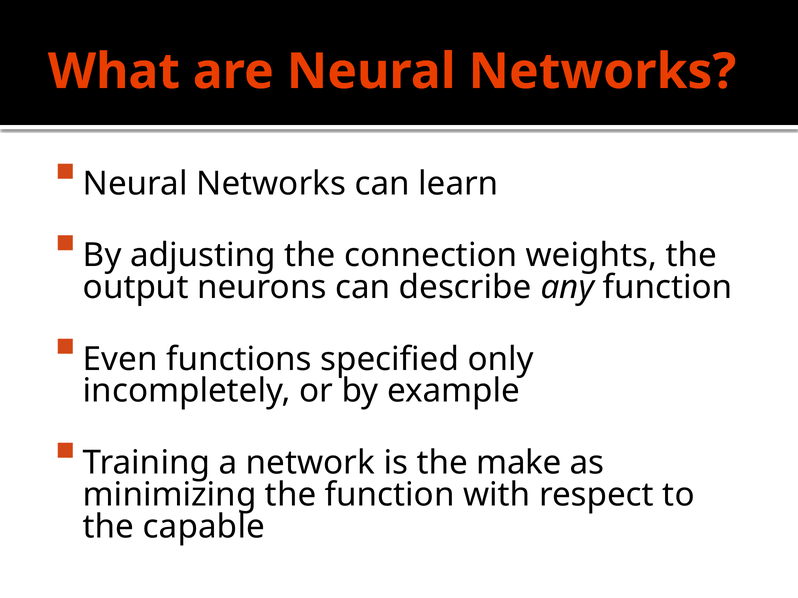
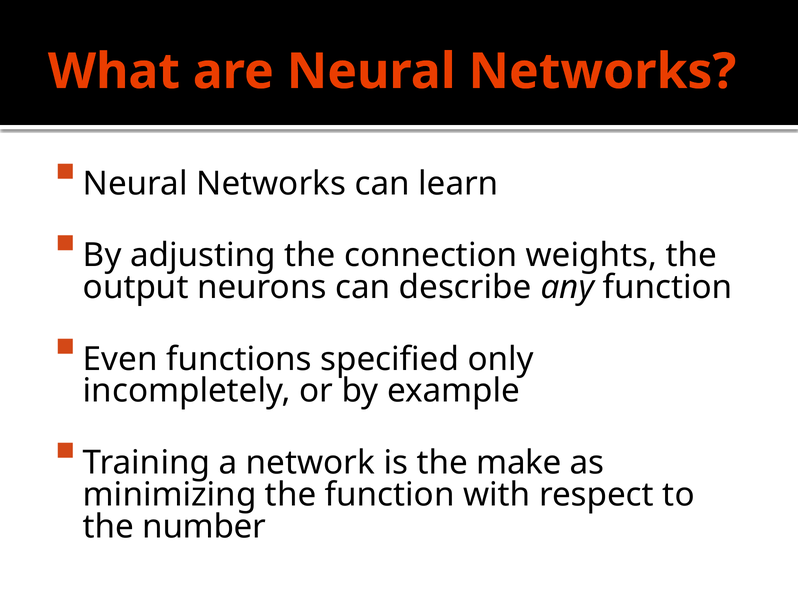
capable: capable -> number
